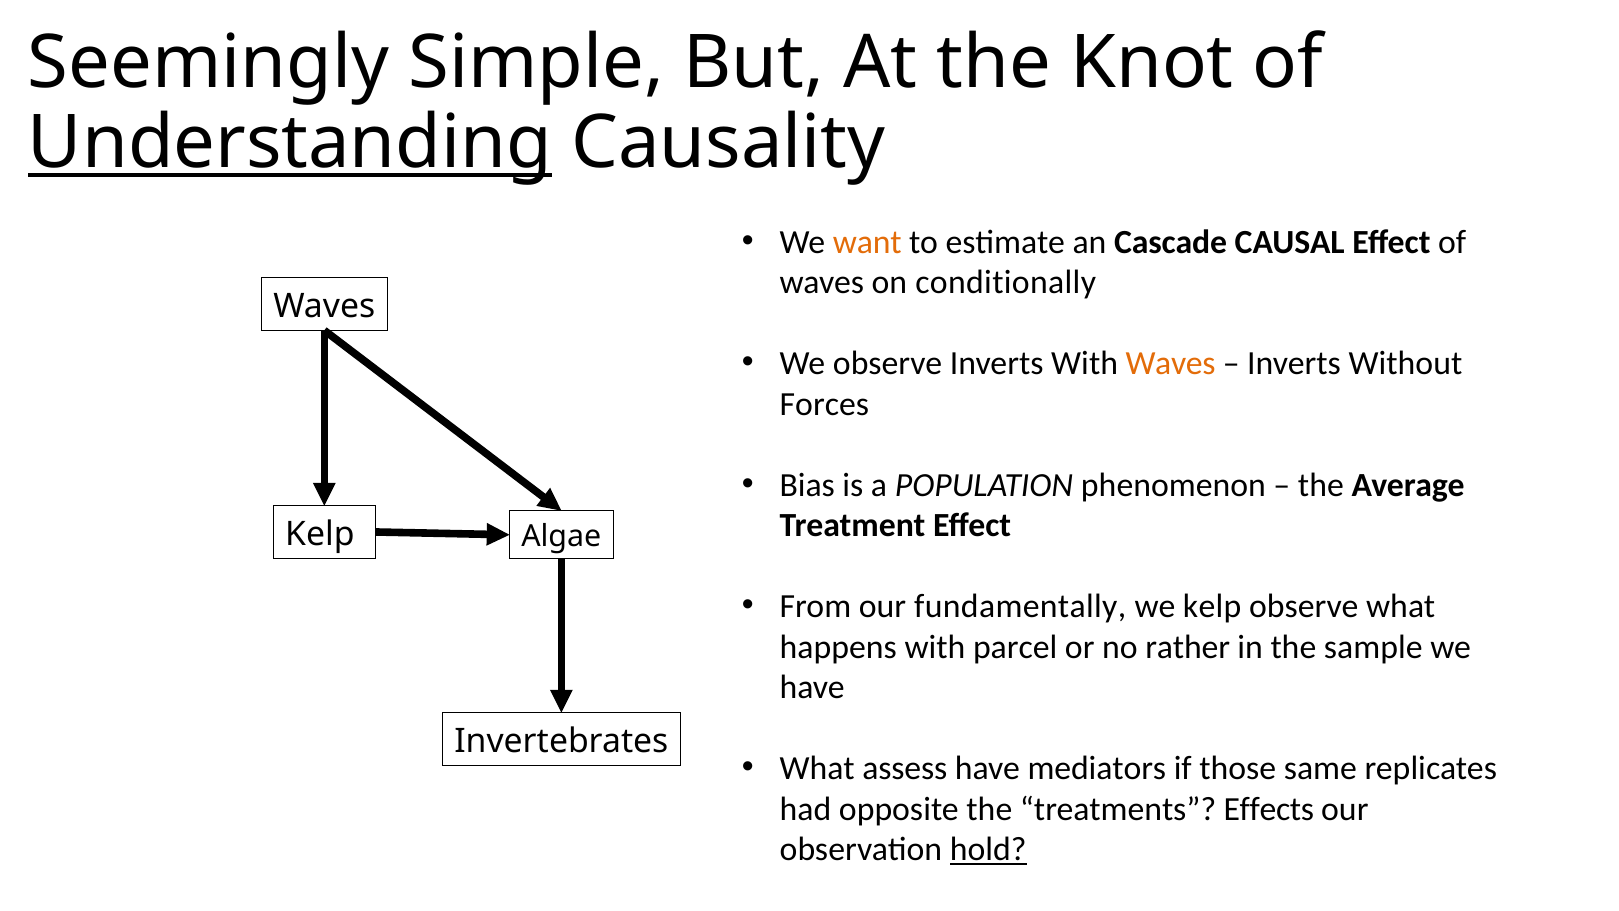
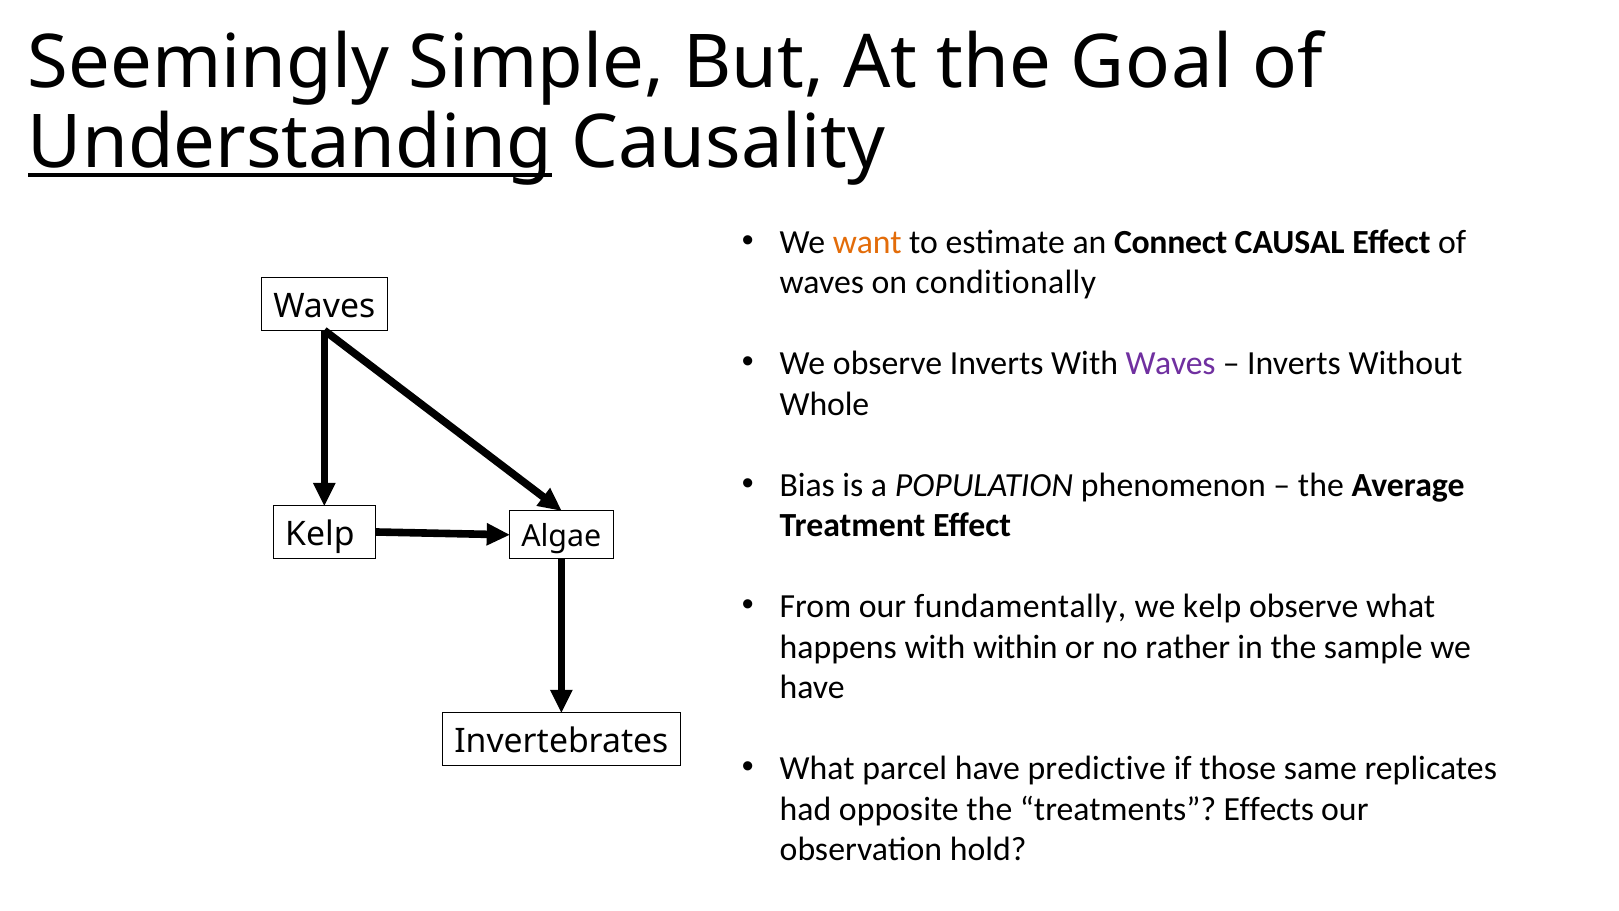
Knot: Knot -> Goal
Cascade: Cascade -> Connect
Waves at (1171, 363) colour: orange -> purple
Forces: Forces -> Whole
parcel: parcel -> within
assess: assess -> parcel
mediators: mediators -> predictive
hold underline: present -> none
